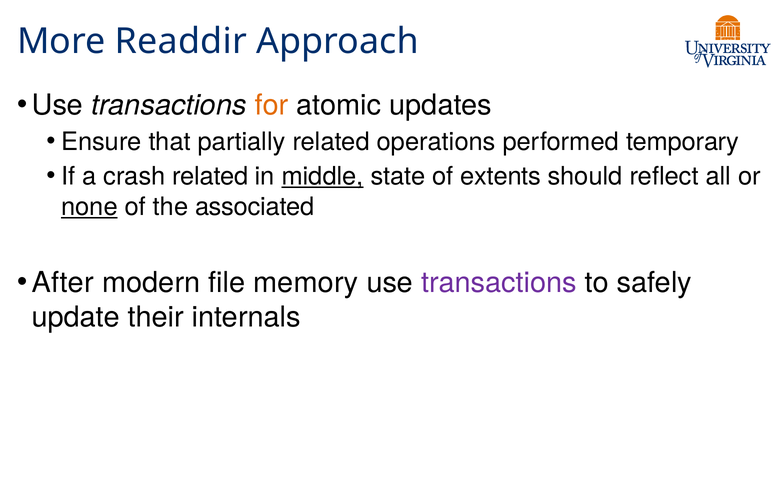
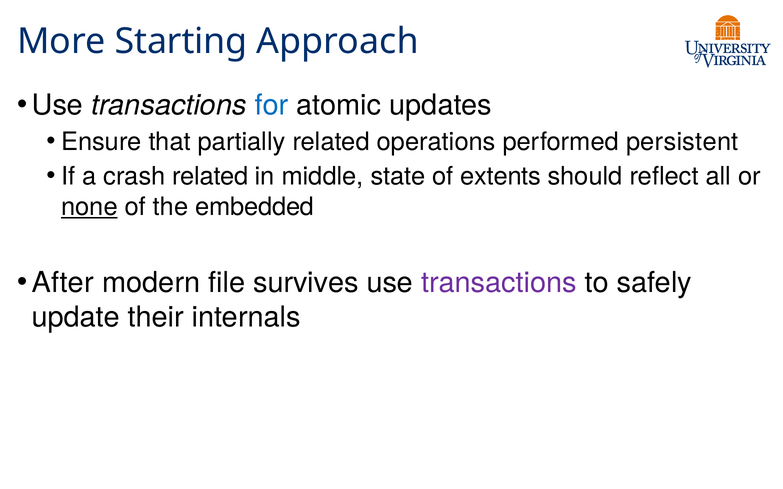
Readdir: Readdir -> Starting
for colour: orange -> blue
temporary: temporary -> persistent
middle underline: present -> none
associated: associated -> embedded
memory: memory -> survives
